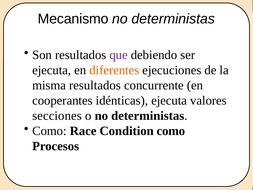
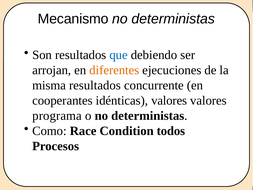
que colour: purple -> blue
ejecuta at (52, 70): ejecuta -> arrojan
idénticas ejecuta: ejecuta -> valores
secciones: secciones -> programa
Condition como: como -> todos
